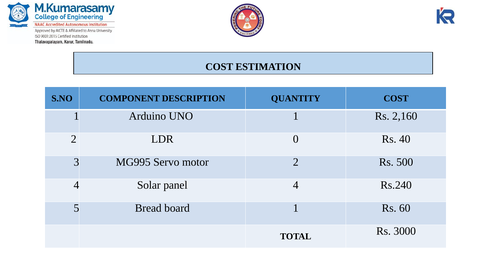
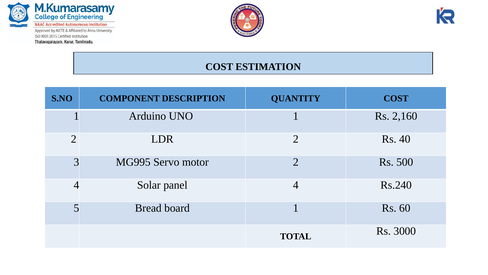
LDR 0: 0 -> 2
